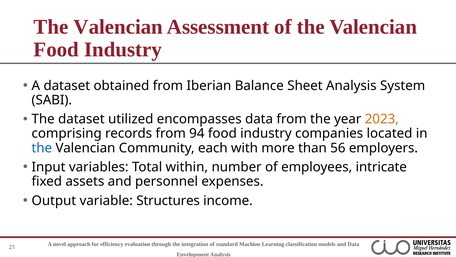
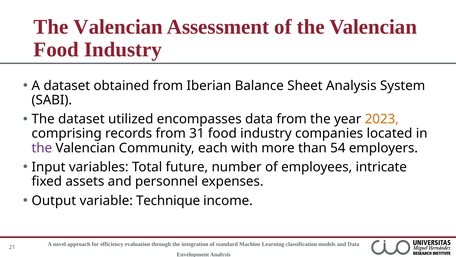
94: 94 -> 31
the at (42, 148) colour: blue -> purple
56: 56 -> 54
within: within -> future
Structures: Structures -> Technique
